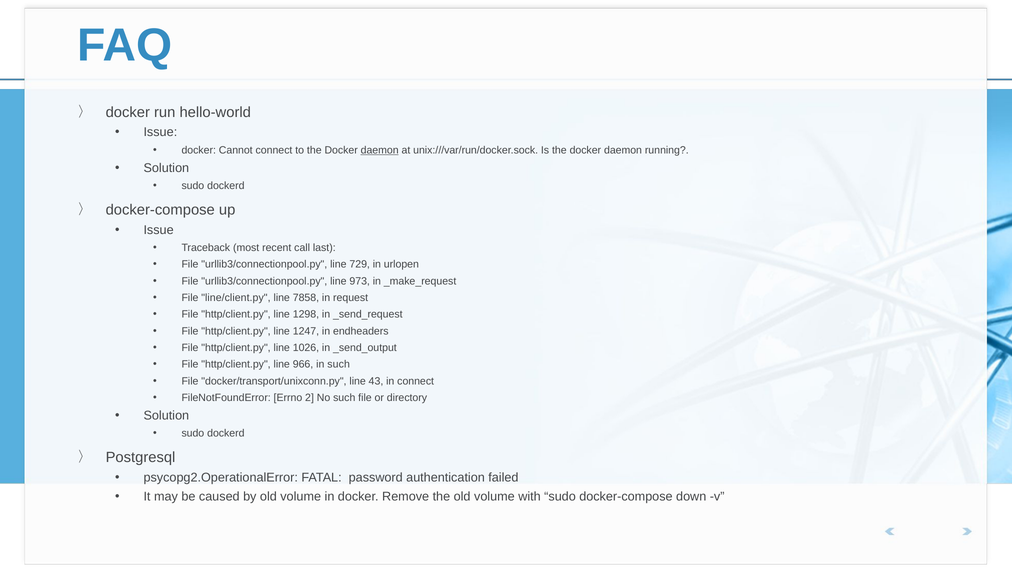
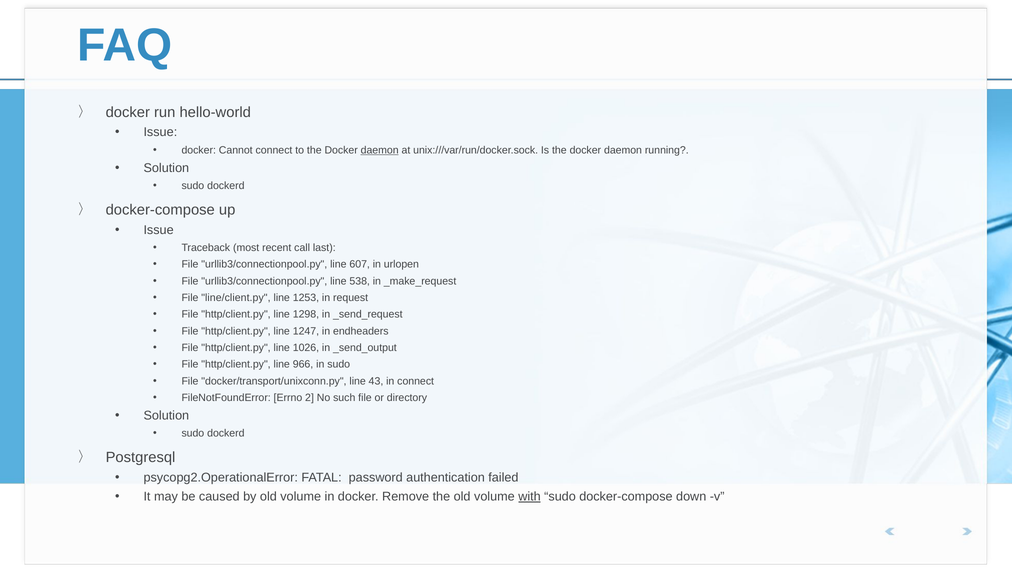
729: 729 -> 607
973: 973 -> 538
7858: 7858 -> 1253
in such: such -> sudo
with underline: none -> present
